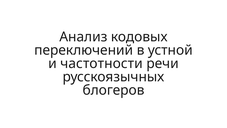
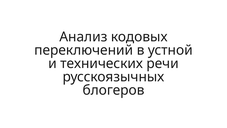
частотности: частотности -> технических
